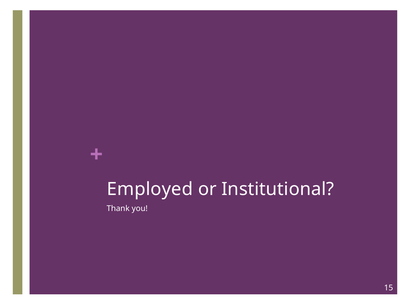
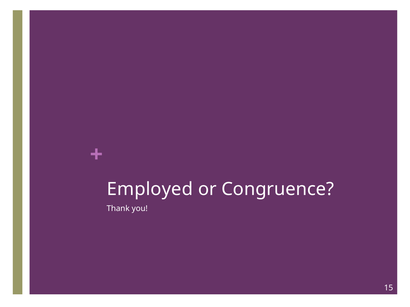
Institutional: Institutional -> Congruence
